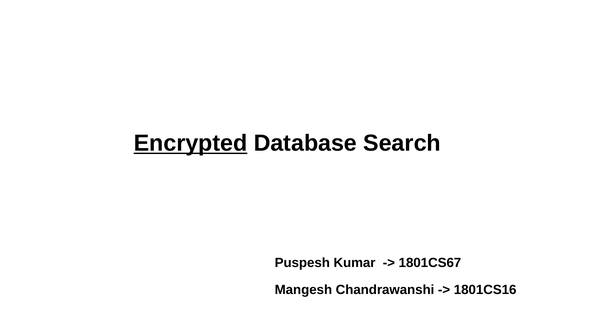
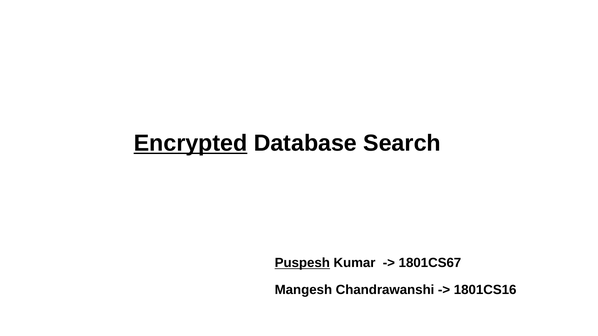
Puspesh underline: none -> present
